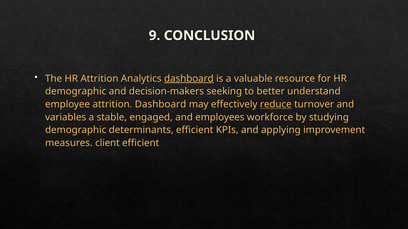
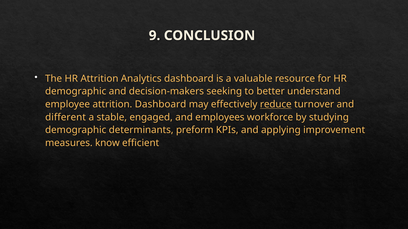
dashboard at (189, 79) underline: present -> none
variables: variables -> different
determinants efficient: efficient -> preform
client: client -> know
